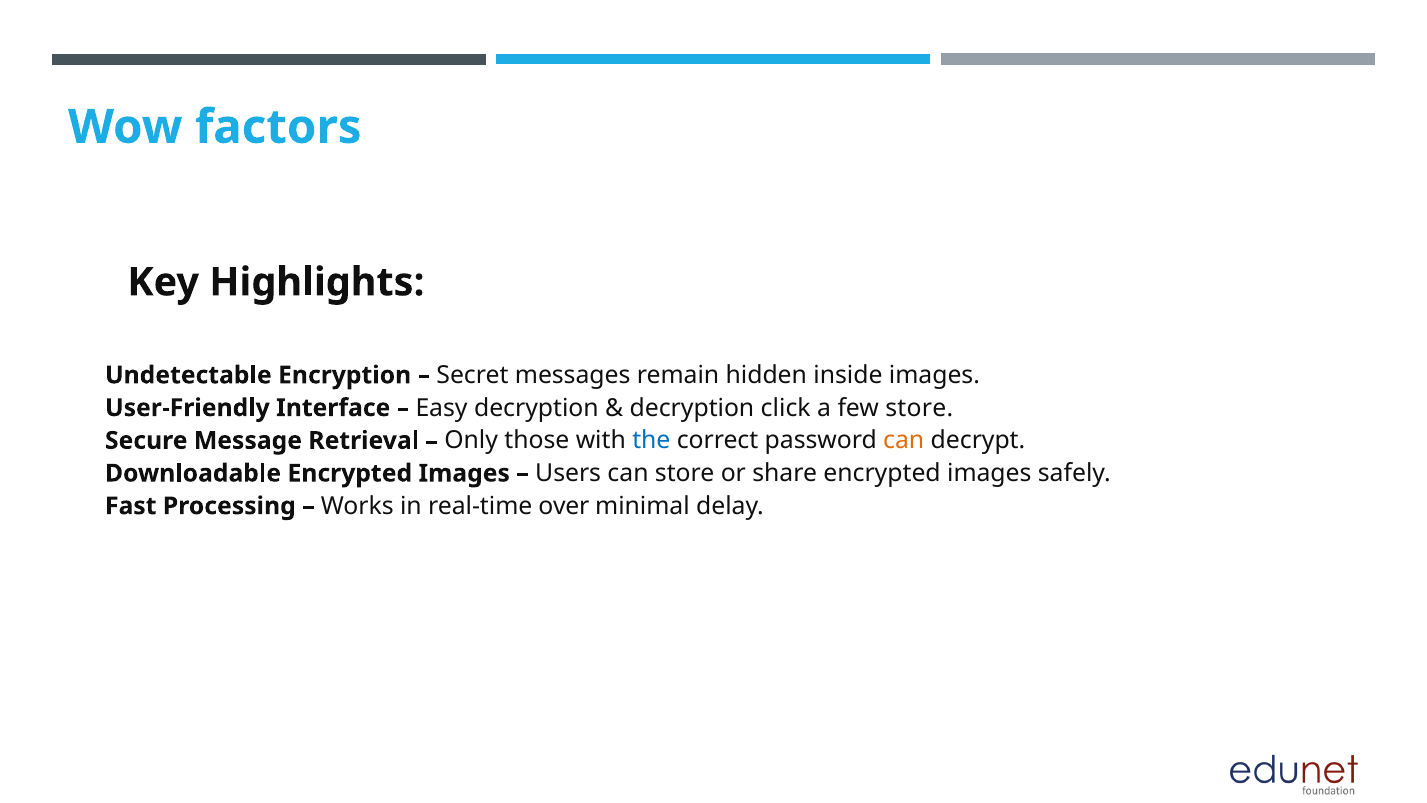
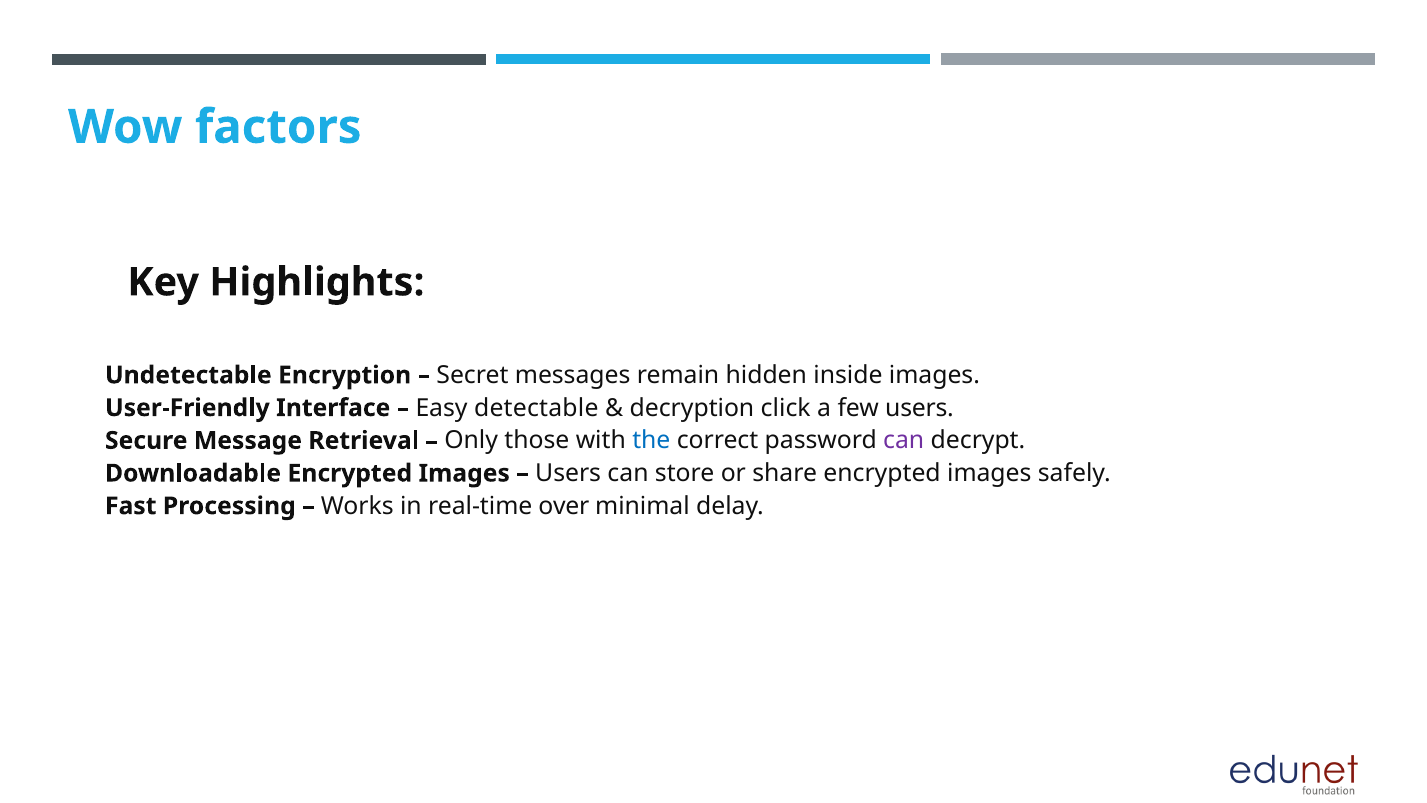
Easy decryption: decryption -> detectable
few store: store -> users
can at (904, 440) colour: orange -> purple
